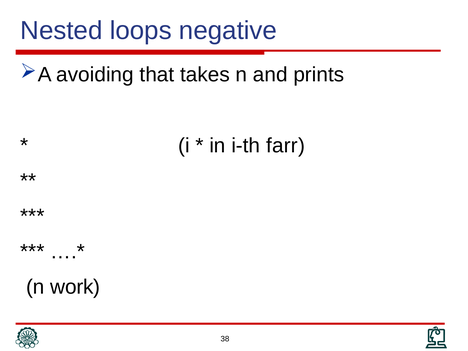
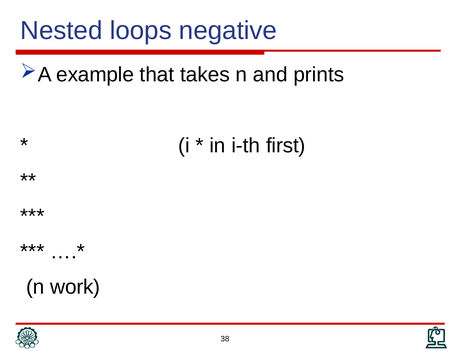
avoiding: avoiding -> example
farr: farr -> first
